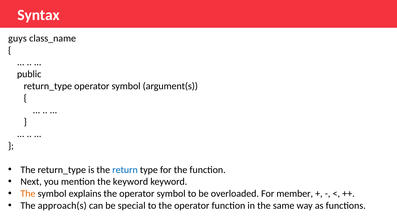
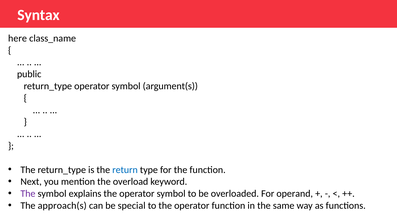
guys: guys -> here
the keyword: keyword -> overload
The at (28, 193) colour: orange -> purple
member: member -> operand
